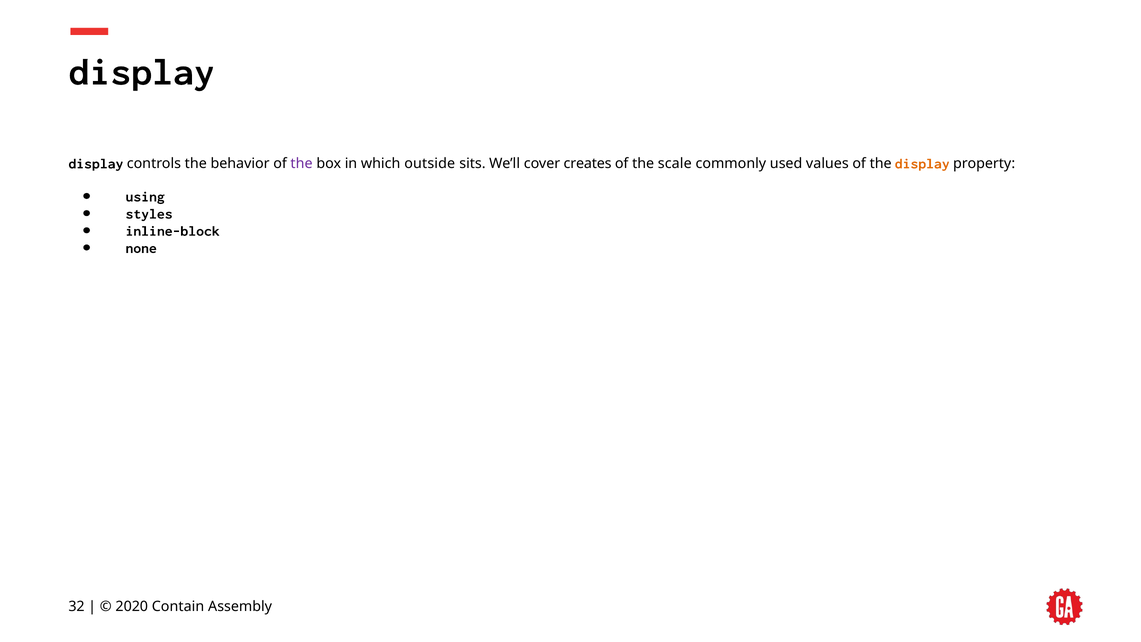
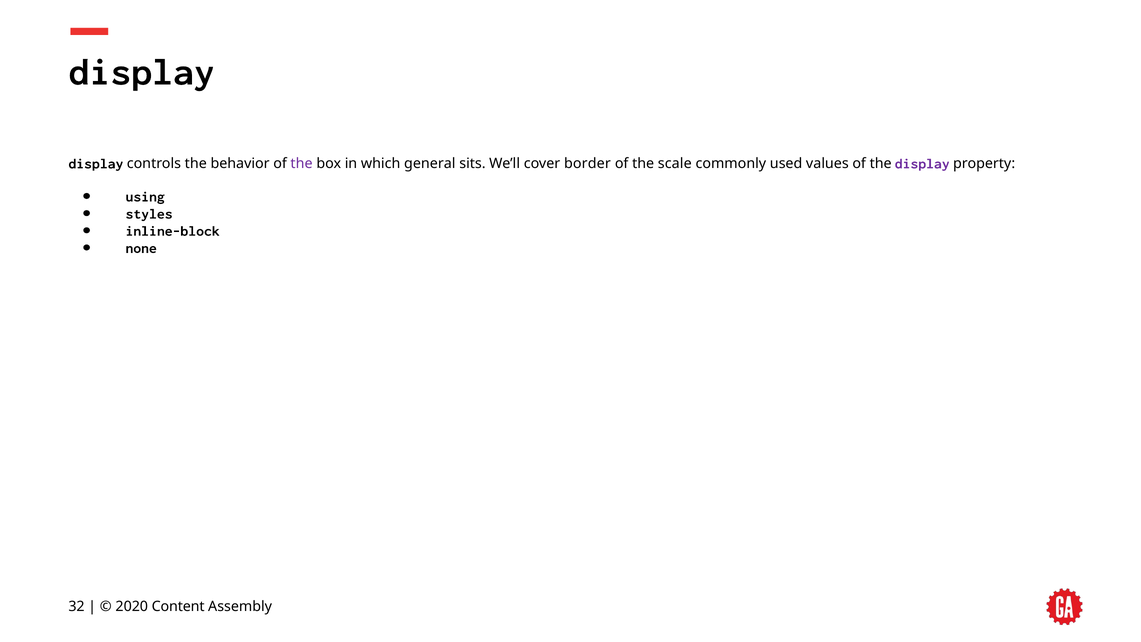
outside: outside -> general
creates: creates -> border
display at (922, 164) colour: orange -> purple
Contain: Contain -> Content
